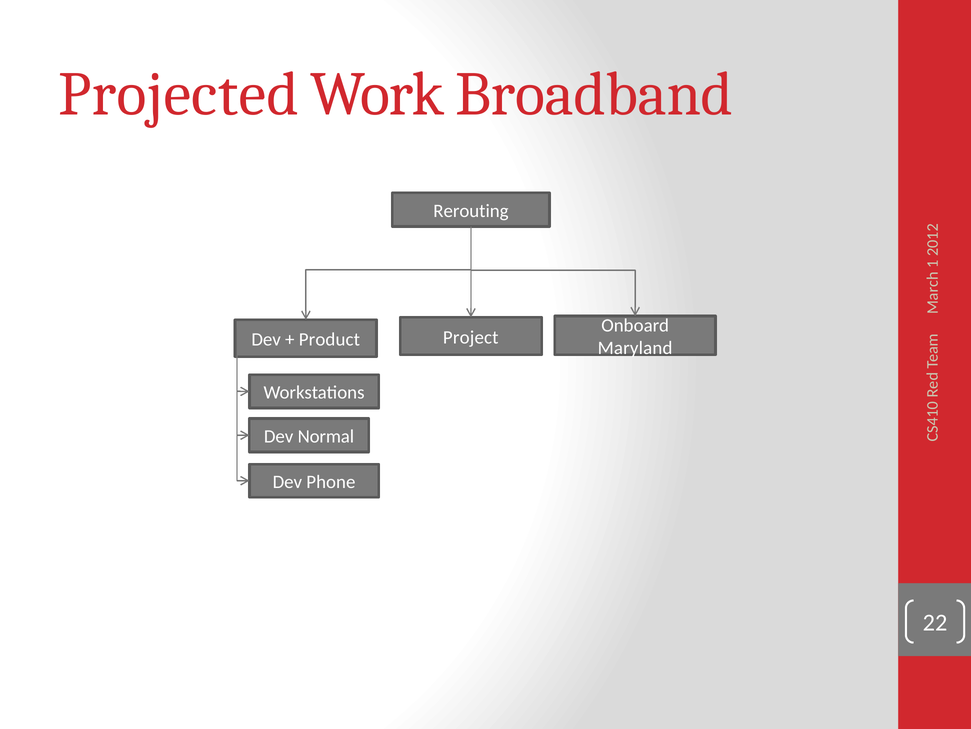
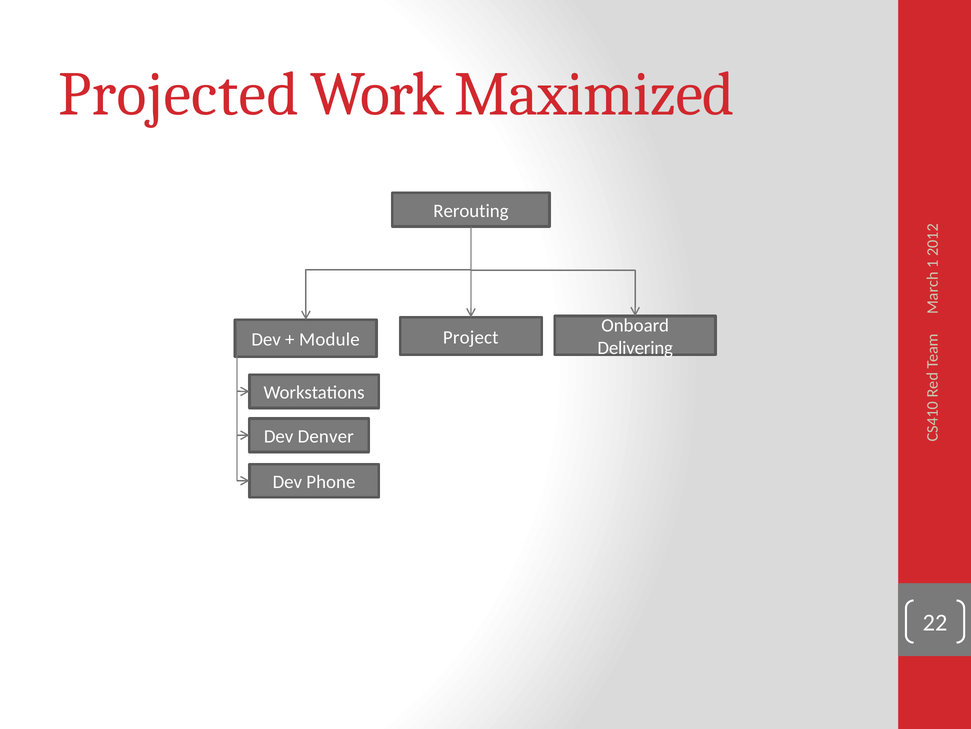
Broadband: Broadband -> Maximized
Product: Product -> Module
Maryland: Maryland -> Delivering
Normal: Normal -> Denver
